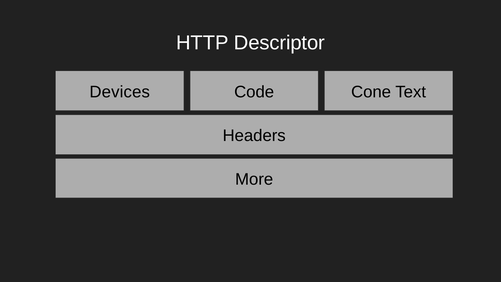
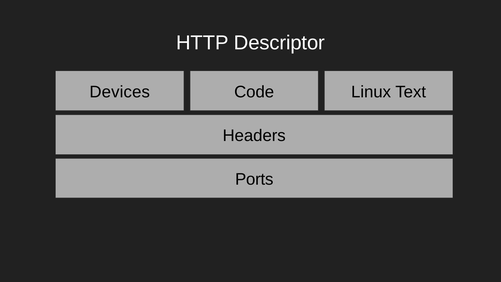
Cone: Cone -> Linux
More: More -> Ports
